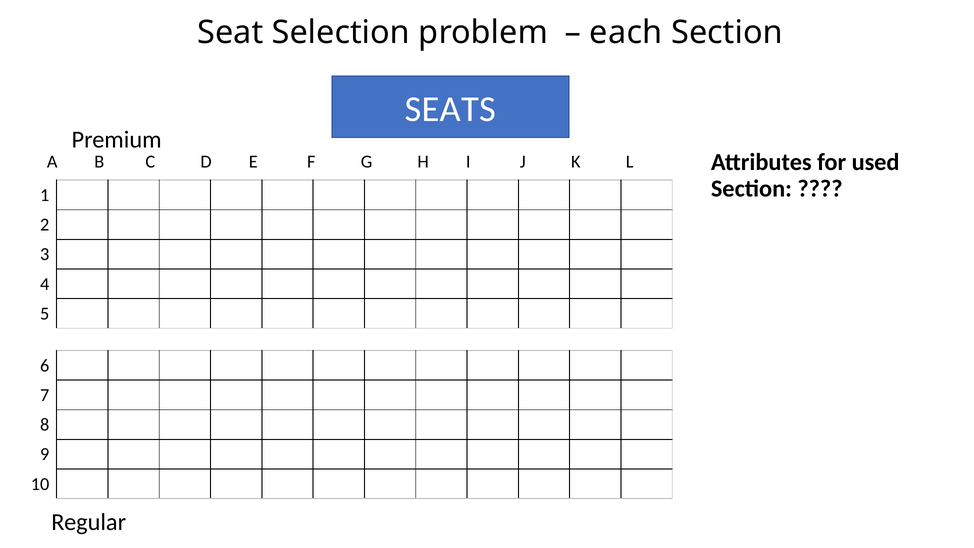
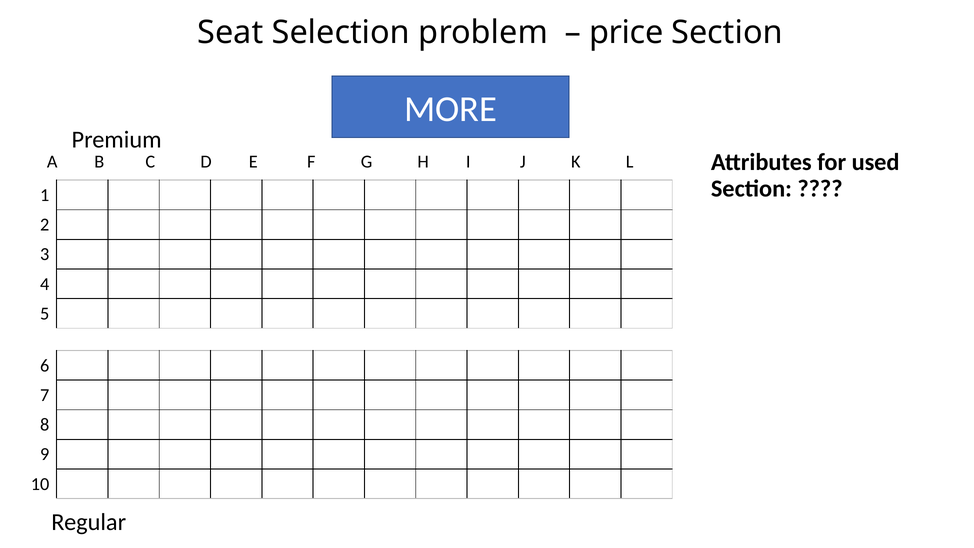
each: each -> price
SEATS: SEATS -> MORE
